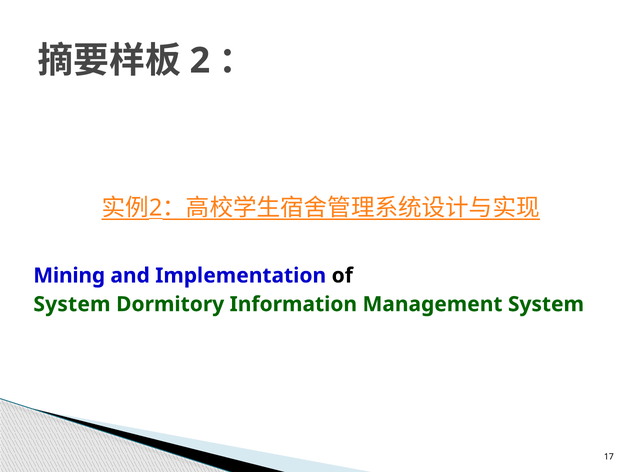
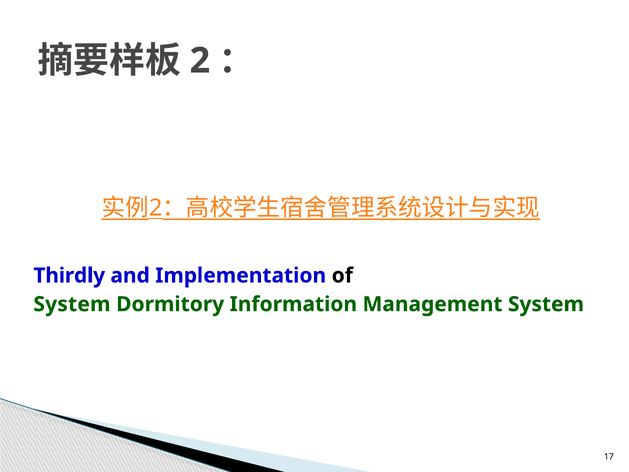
Mining: Mining -> Thirdly
